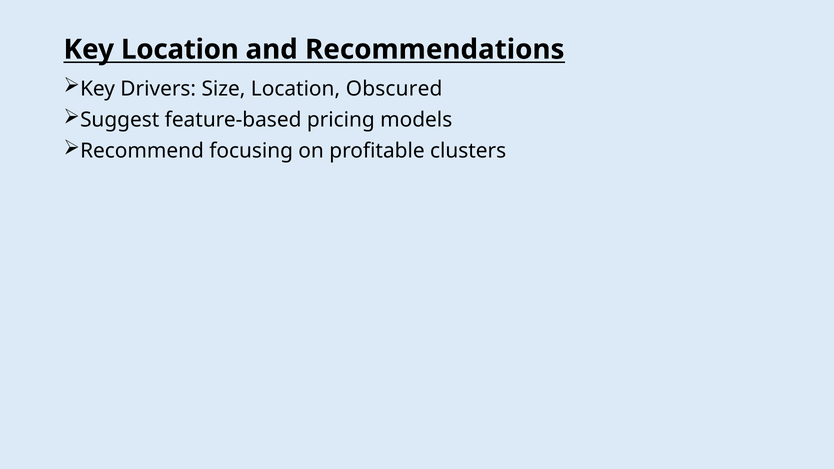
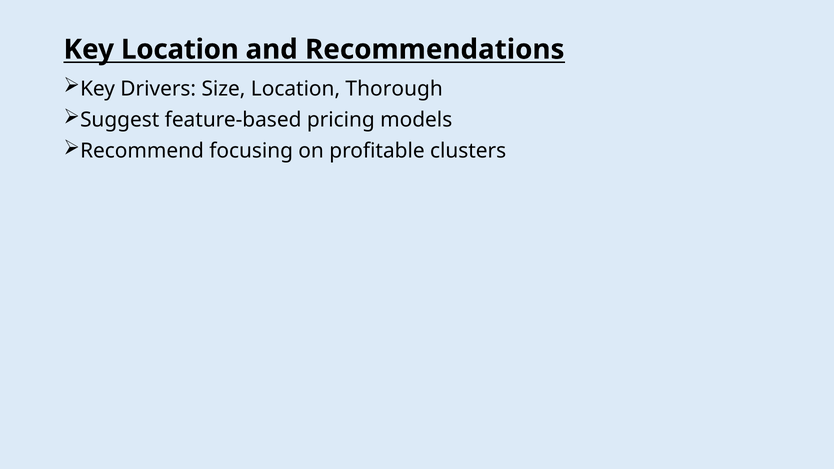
Obscured: Obscured -> Thorough
